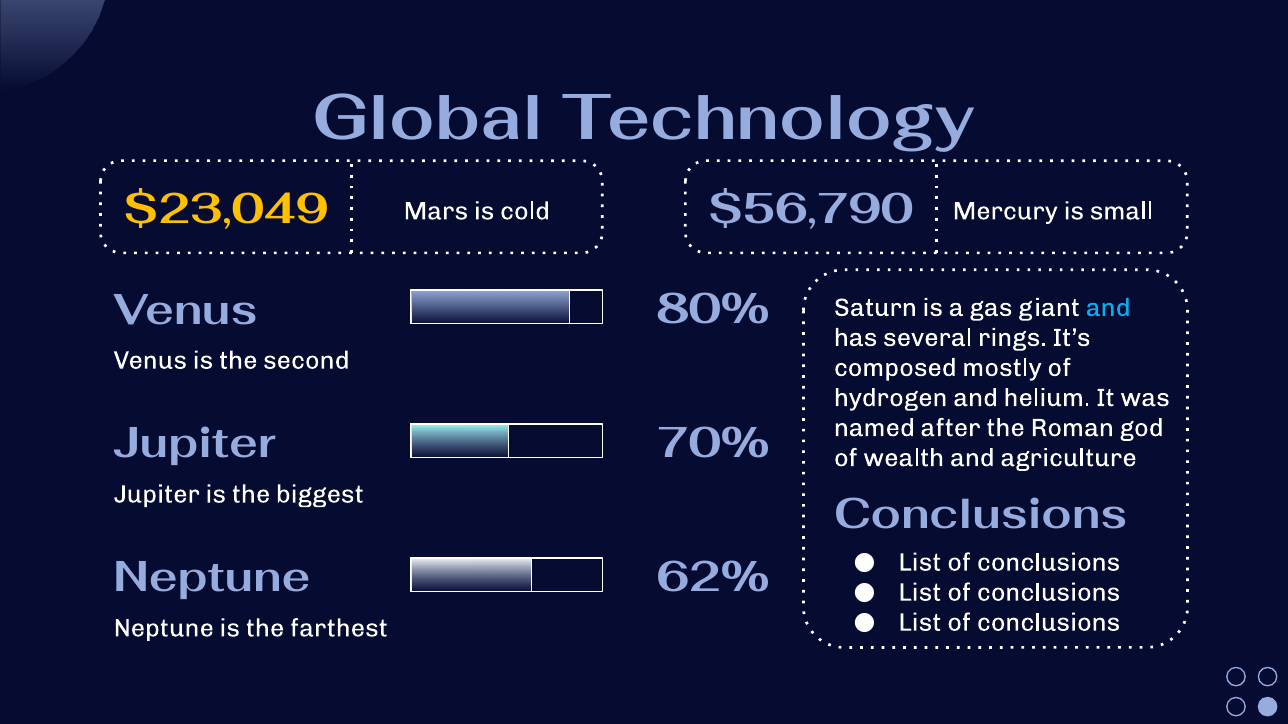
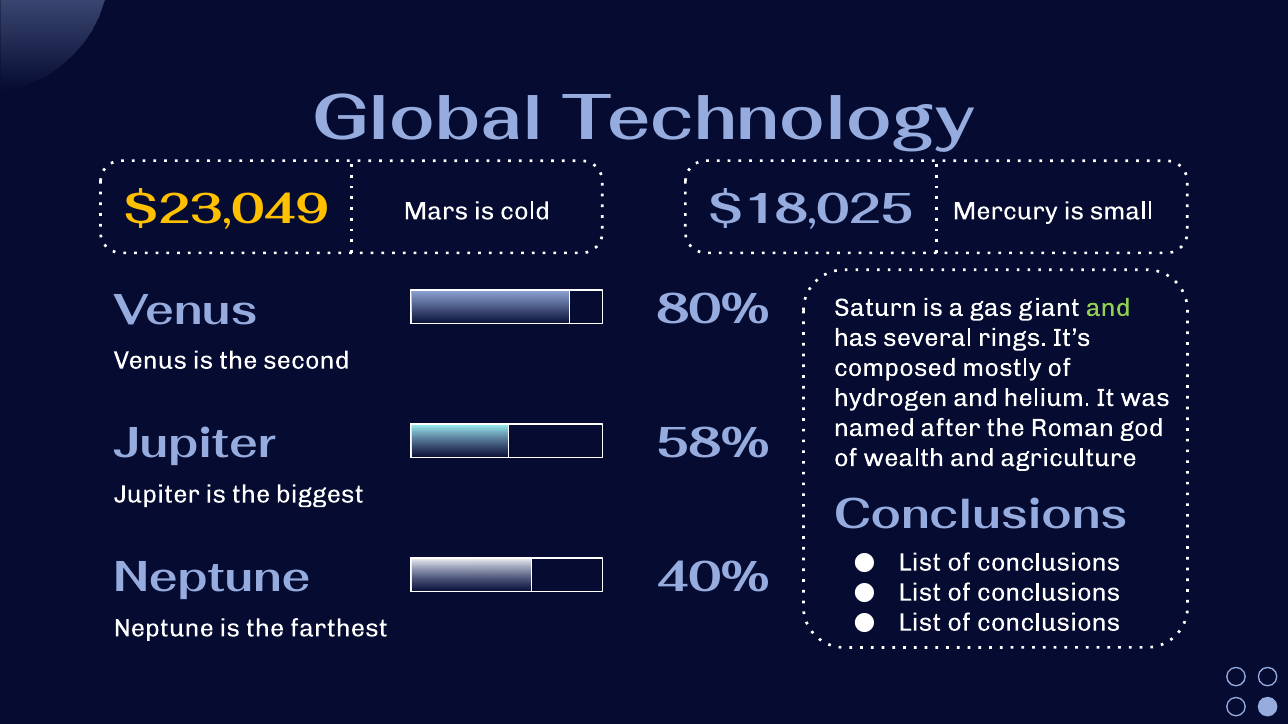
$56,790: $56,790 -> $18,025
and at (1108, 308) colour: light blue -> light green
70%: 70% -> 58%
62%: 62% -> 40%
